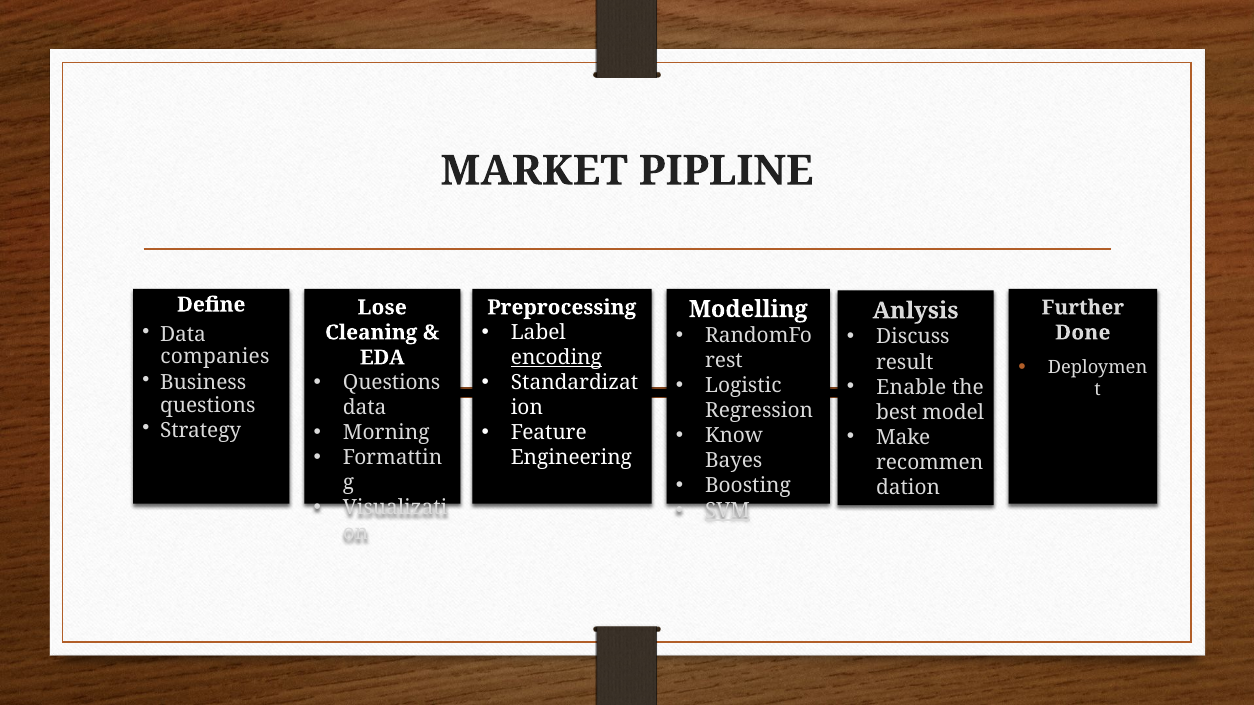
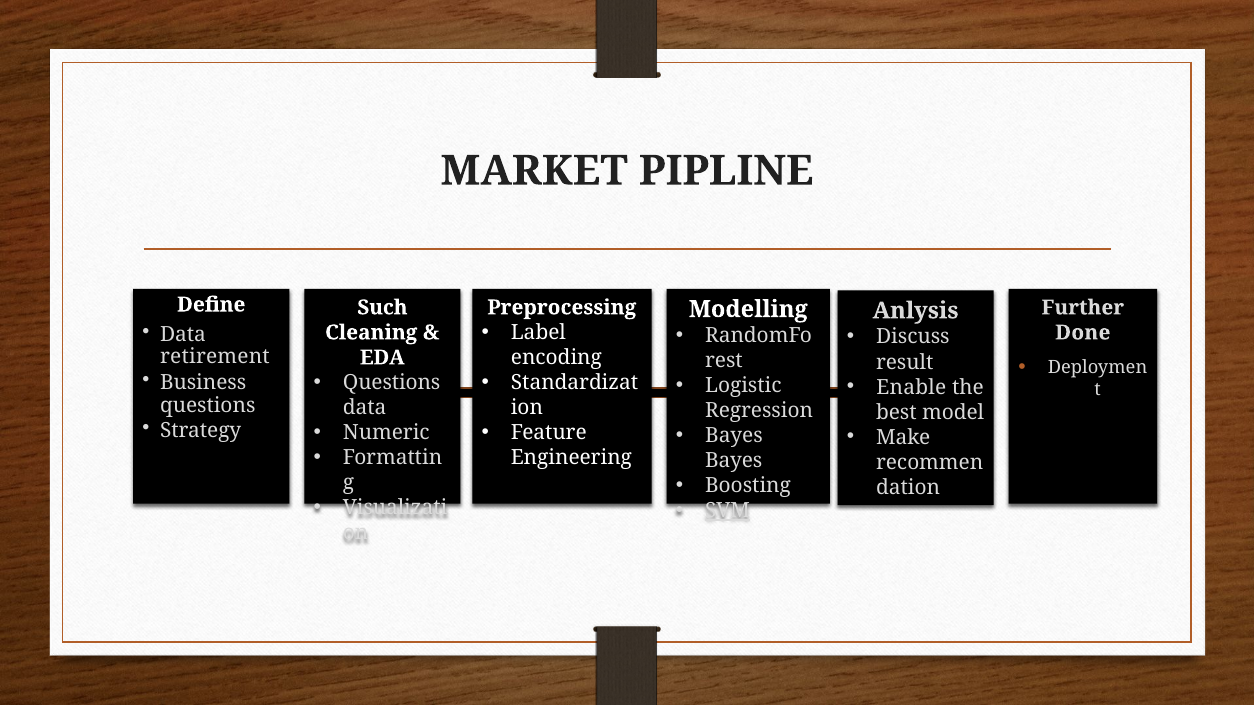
Lose: Lose -> Such
companies: companies -> retirement
encoding underline: present -> none
Morning: Morning -> Numeric
Know at (734, 436): Know -> Bayes
